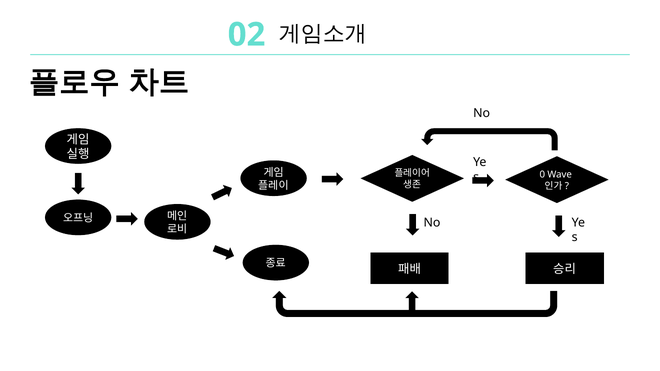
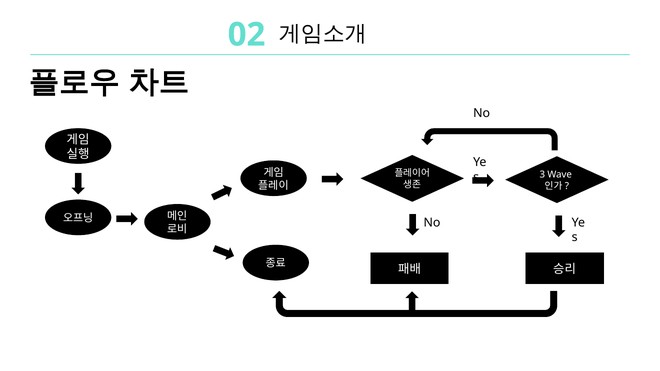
0: 0 -> 3
